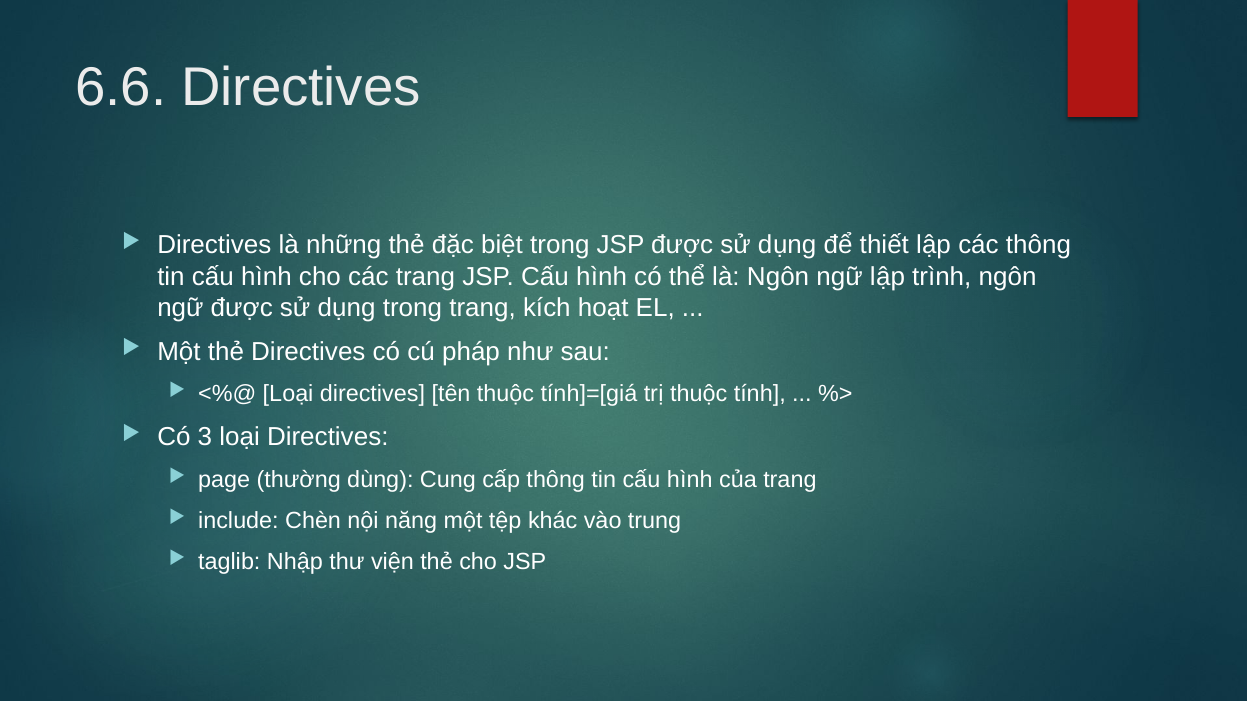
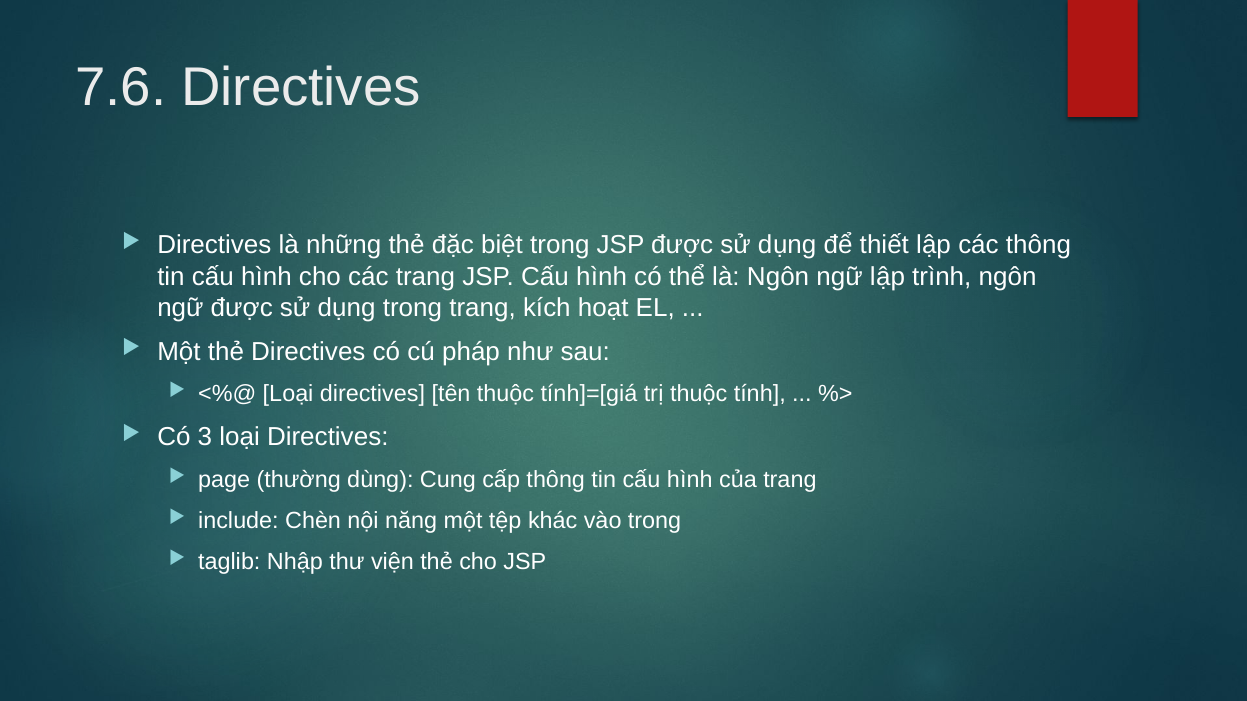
6.6: 6.6 -> 7.6
vào trung: trung -> trong
